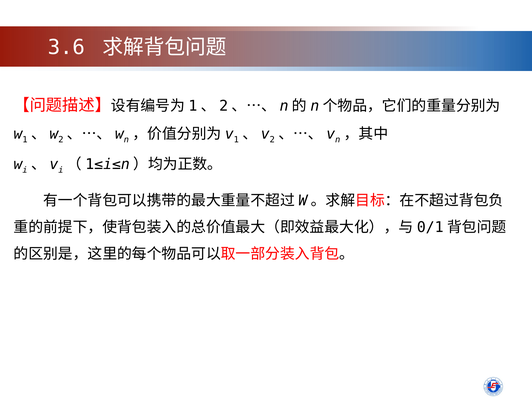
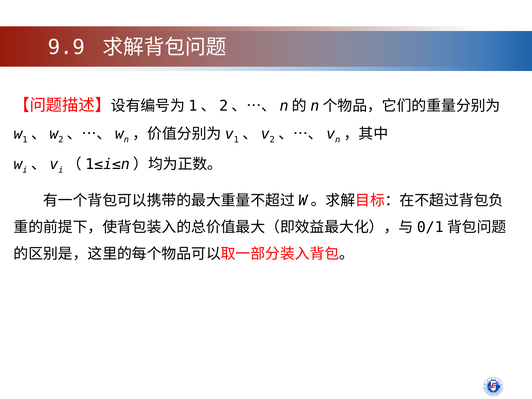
3.6: 3.6 -> 9.9
